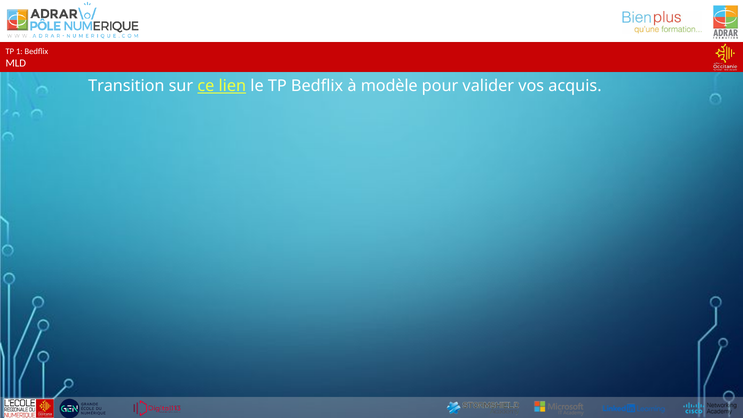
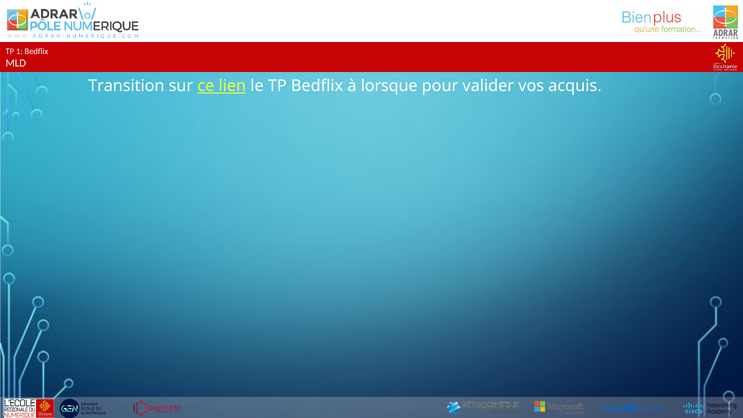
modèle: modèle -> lorsque
